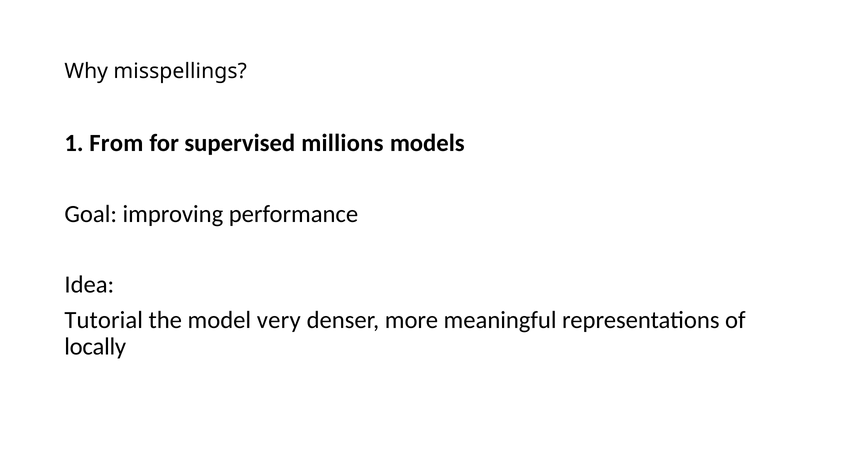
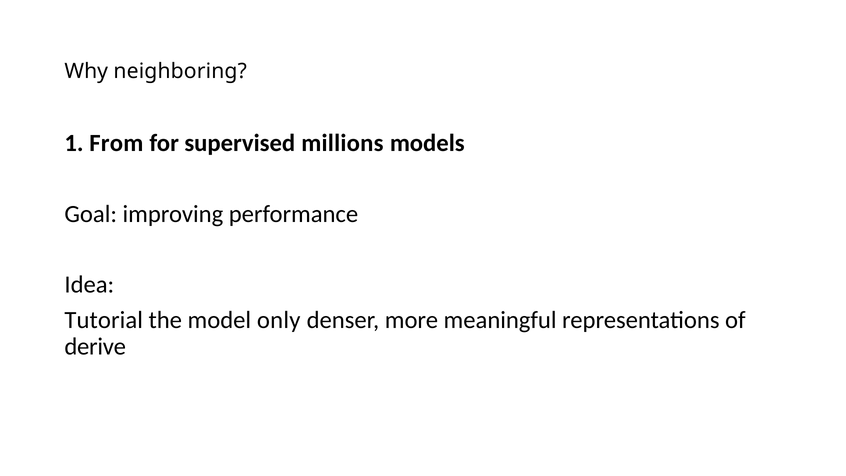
misspellings: misspellings -> neighboring
very: very -> only
locally: locally -> derive
